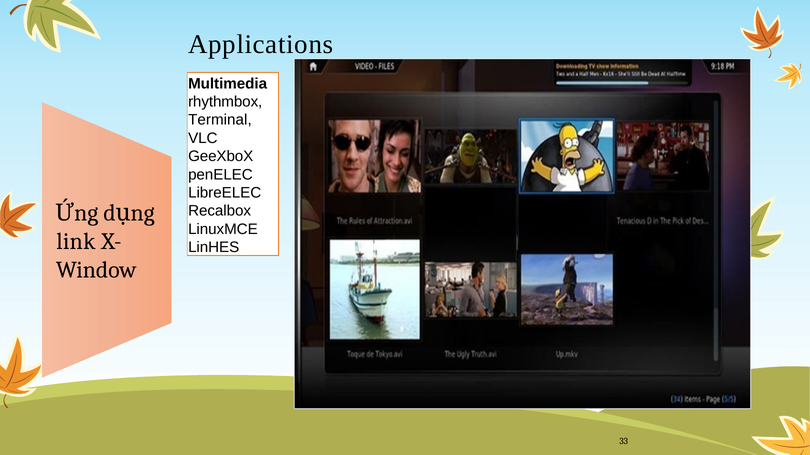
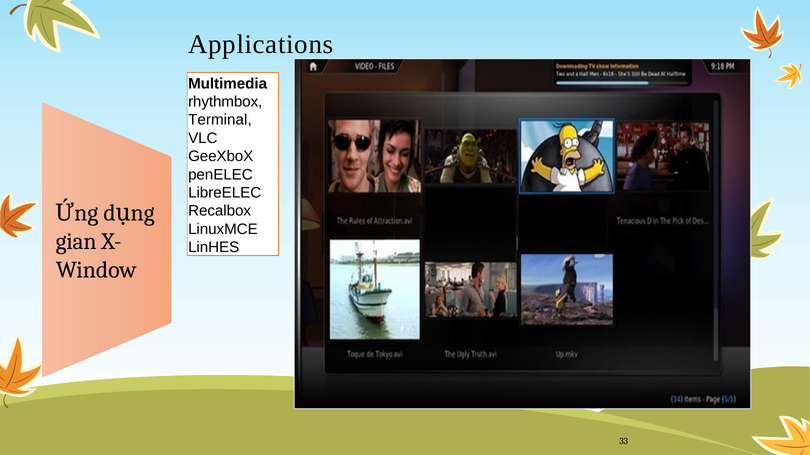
link: link -> gian
